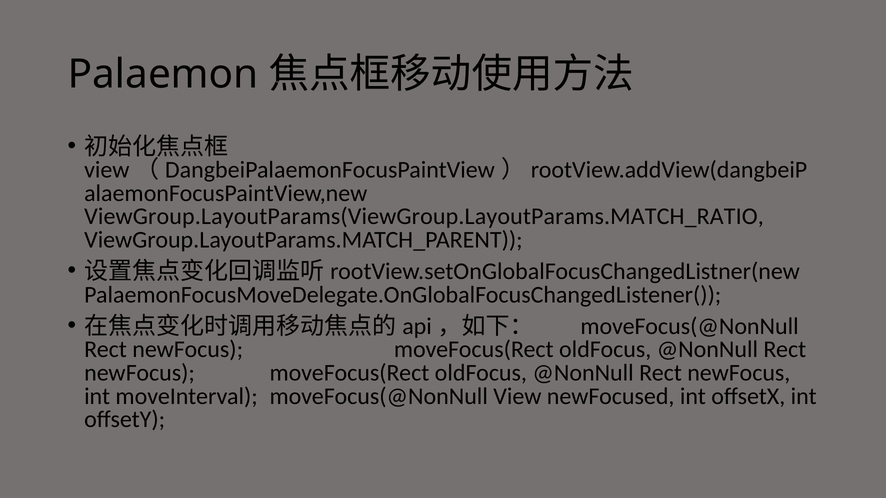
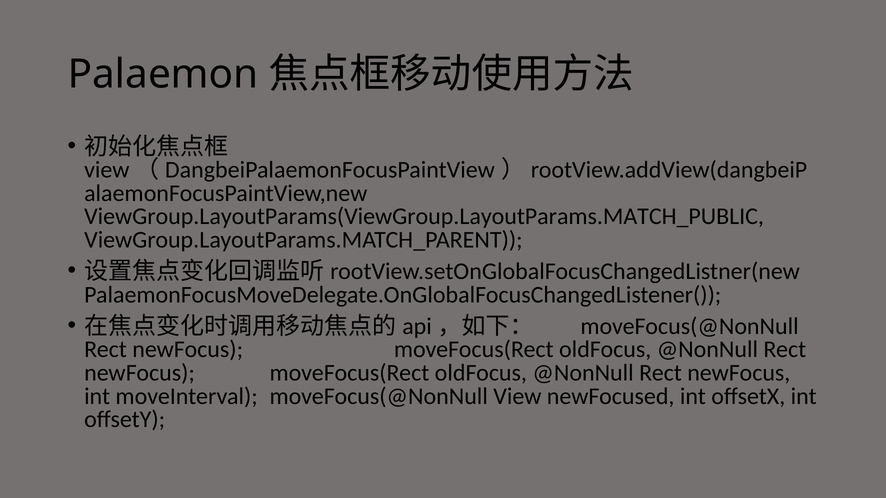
ViewGroup.LayoutParams(ViewGroup.LayoutParams.MATCH_RATIO: ViewGroup.LayoutParams(ViewGroup.LayoutParams.MATCH_RATIO -> ViewGroup.LayoutParams(ViewGroup.LayoutParams.MATCH_PUBLIC
